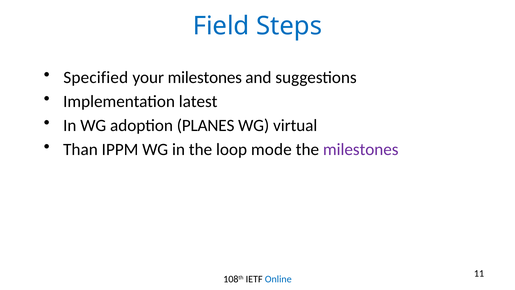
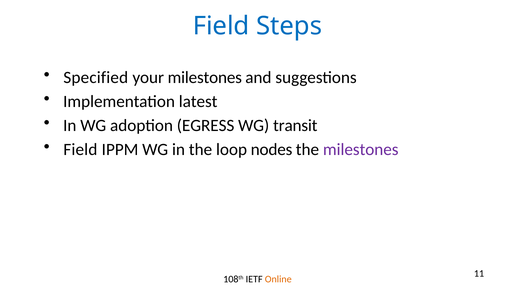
PLANES: PLANES -> EGRESS
virtual: virtual -> transit
Than at (80, 149): Than -> Field
mode: mode -> nodes
Online colour: blue -> orange
